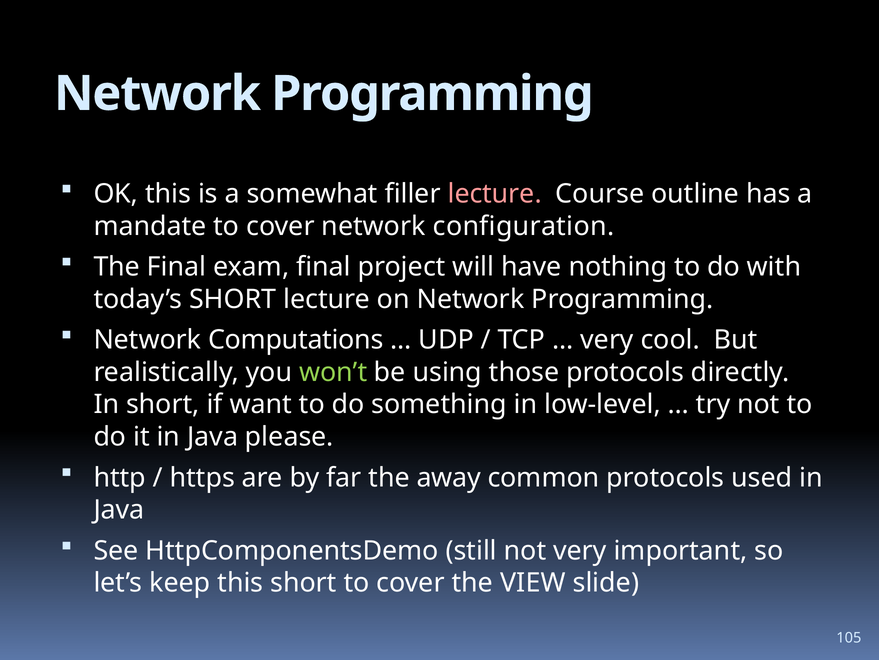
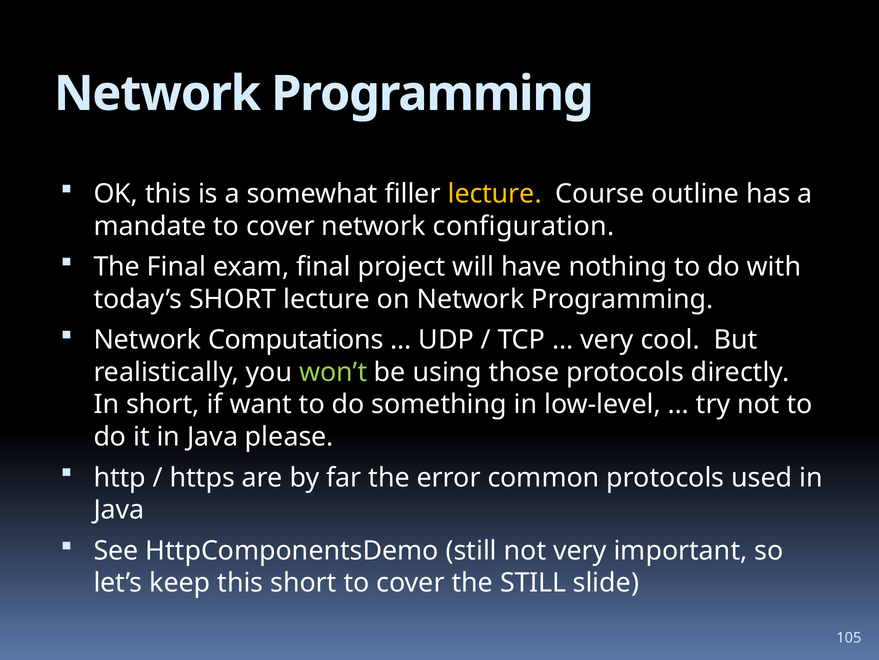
lecture at (495, 194) colour: pink -> yellow
away: away -> error
the VIEW: VIEW -> STILL
